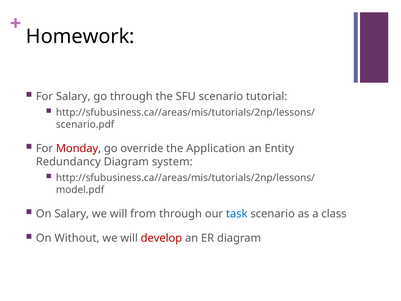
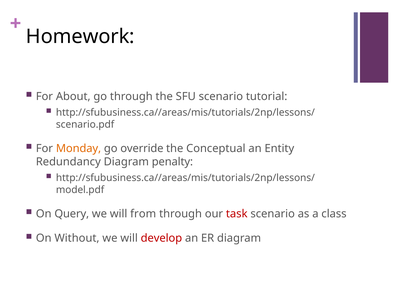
For Salary: Salary -> About
Monday colour: red -> orange
Application: Application -> Conceptual
system: system -> penalty
On Salary: Salary -> Query
task colour: blue -> red
